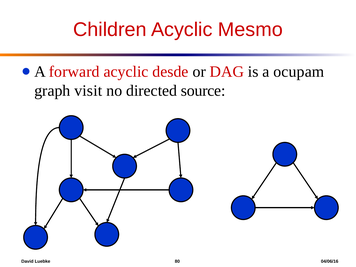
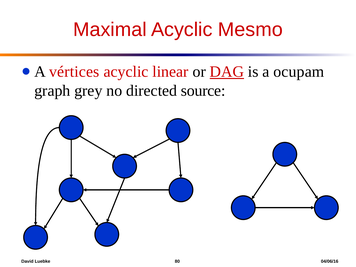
Children: Children -> Maximal
forward: forward -> vértices
desde: desde -> linear
DAG underline: none -> present
visit: visit -> grey
